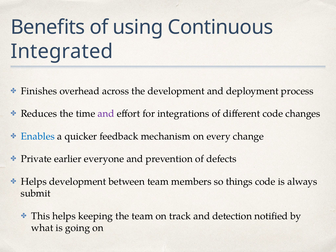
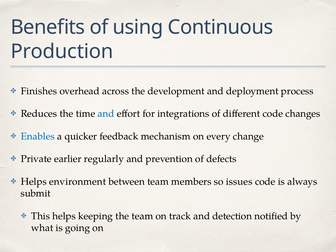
Integrated: Integrated -> Production
and at (106, 114) colour: purple -> blue
everyone: everyone -> regularly
Helps development: development -> environment
things: things -> issues
